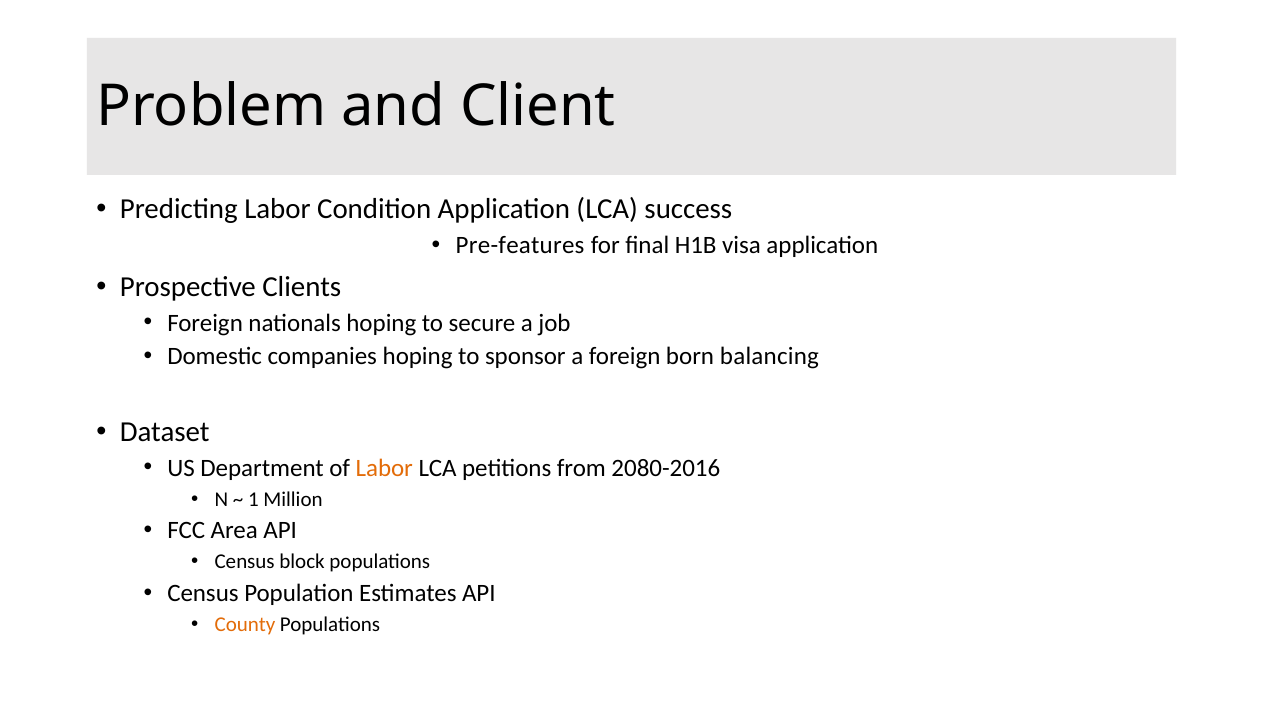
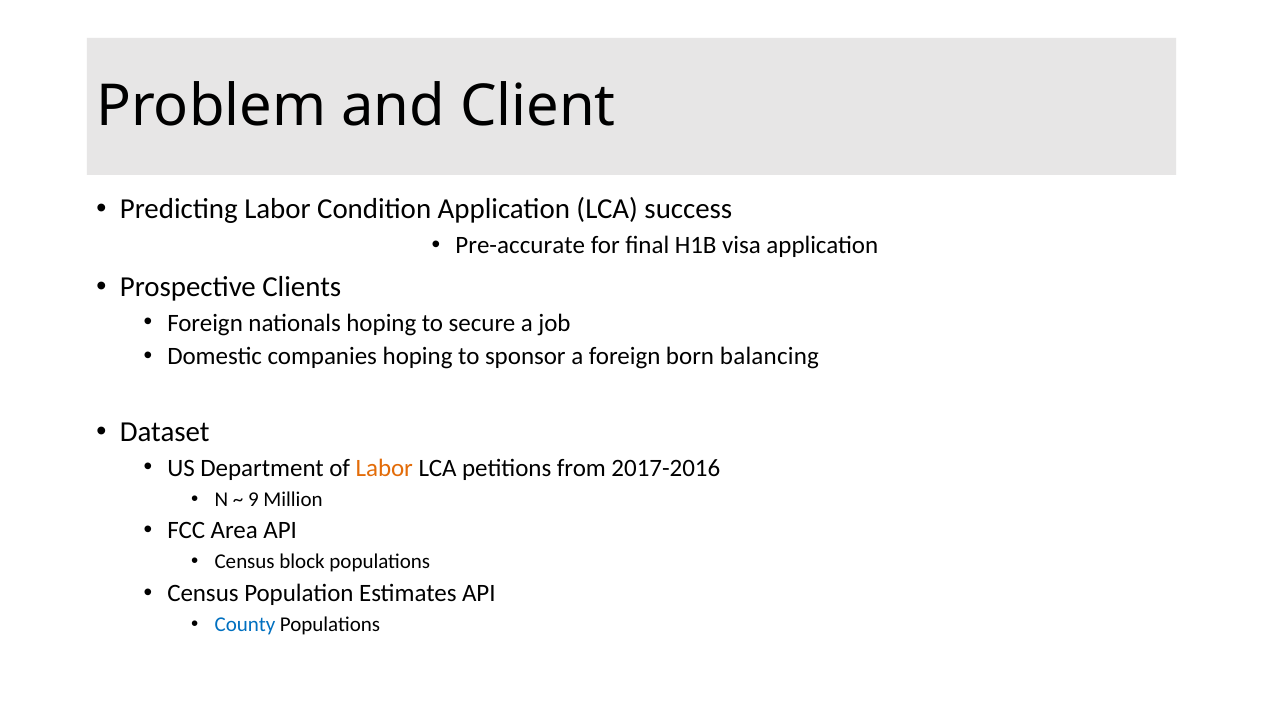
Pre-features: Pre-features -> Pre-accurate
2080-2016: 2080-2016 -> 2017-2016
1: 1 -> 9
County colour: orange -> blue
